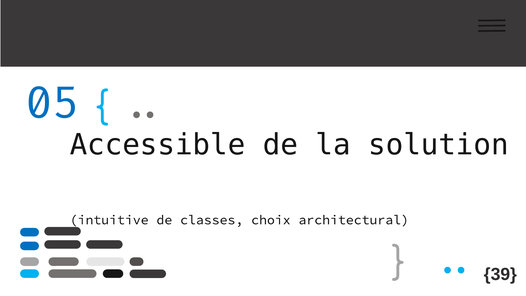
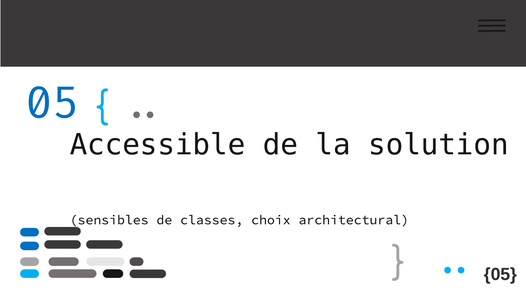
intuitive: intuitive -> sensibles
39 at (500, 274): 39 -> 05
